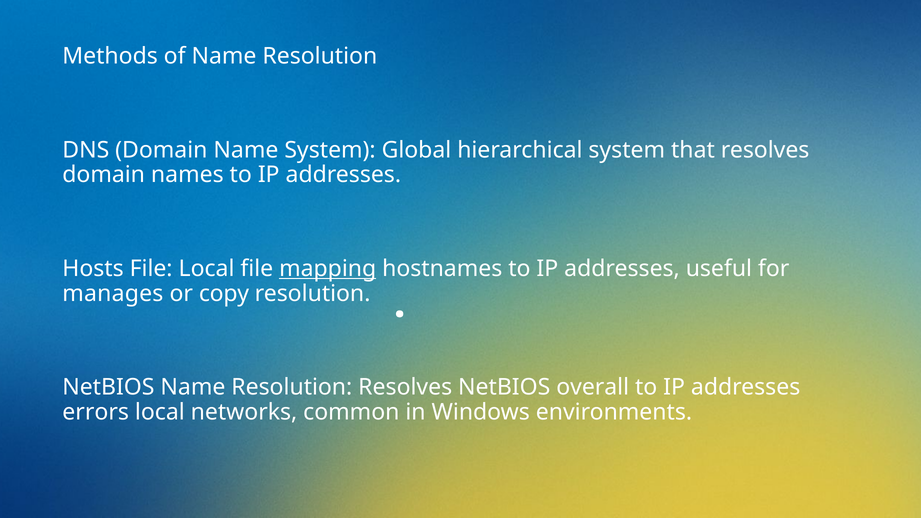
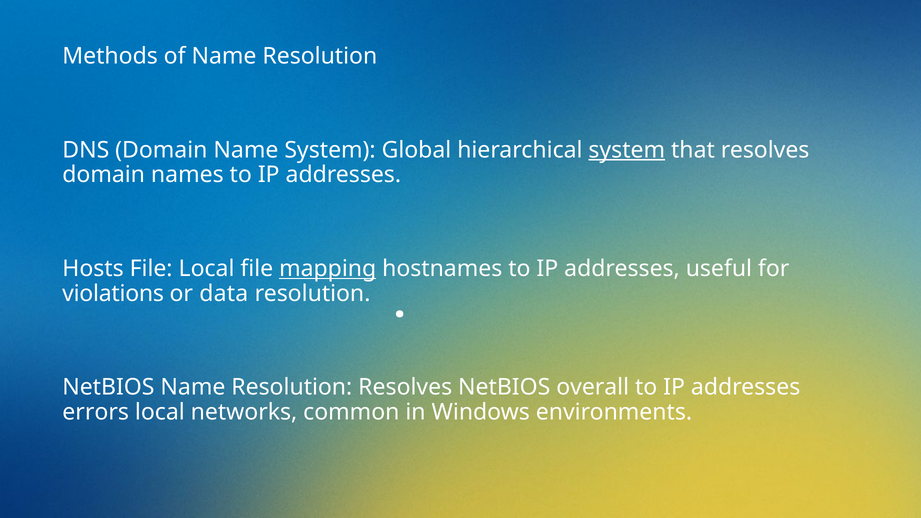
system at (627, 150) underline: none -> present
manages: manages -> violations
copy: copy -> data
